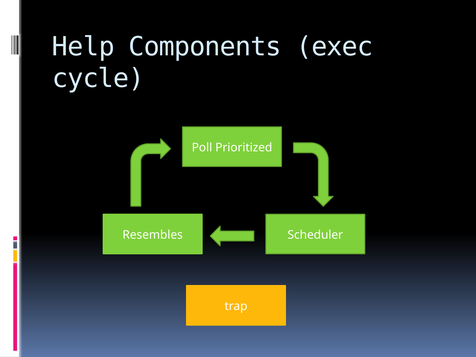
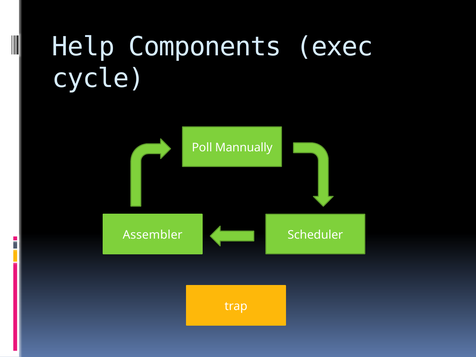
Prioritized: Prioritized -> Mannually
Resembles: Resembles -> Assembler
